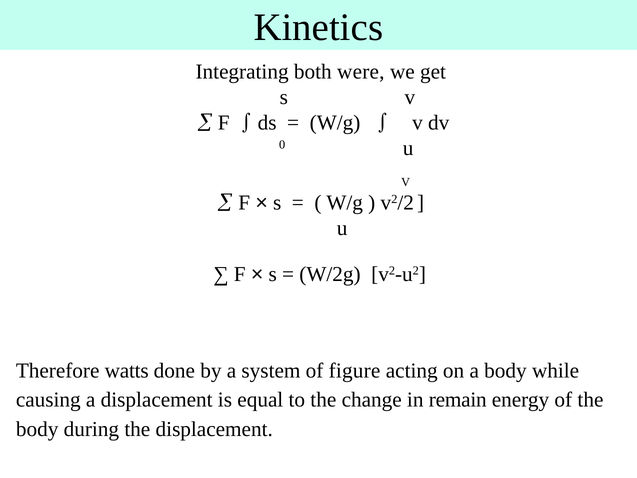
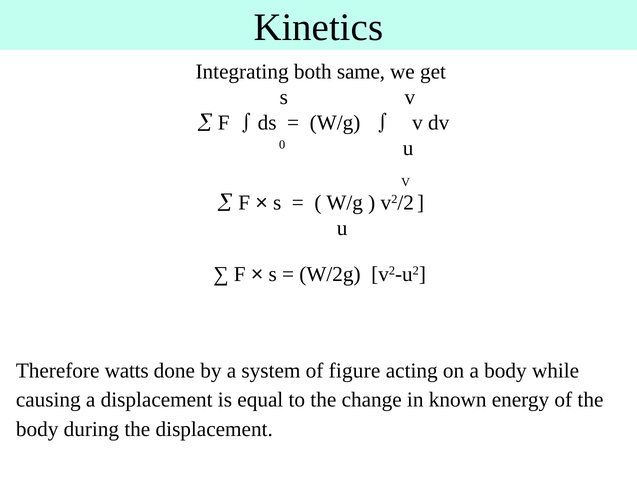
were: were -> same
remain: remain -> known
